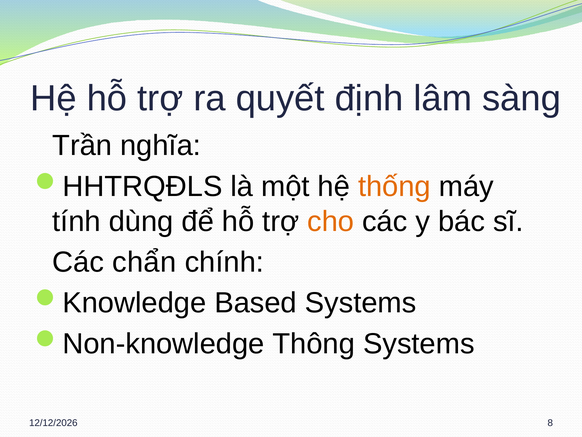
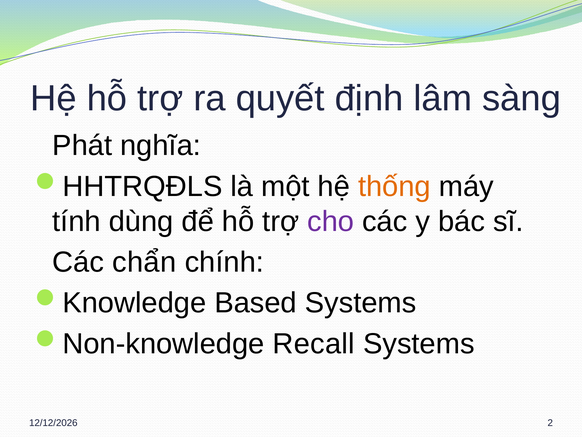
Trần: Trần -> Phát
cho colour: orange -> purple
Thông: Thông -> Recall
8: 8 -> 2
